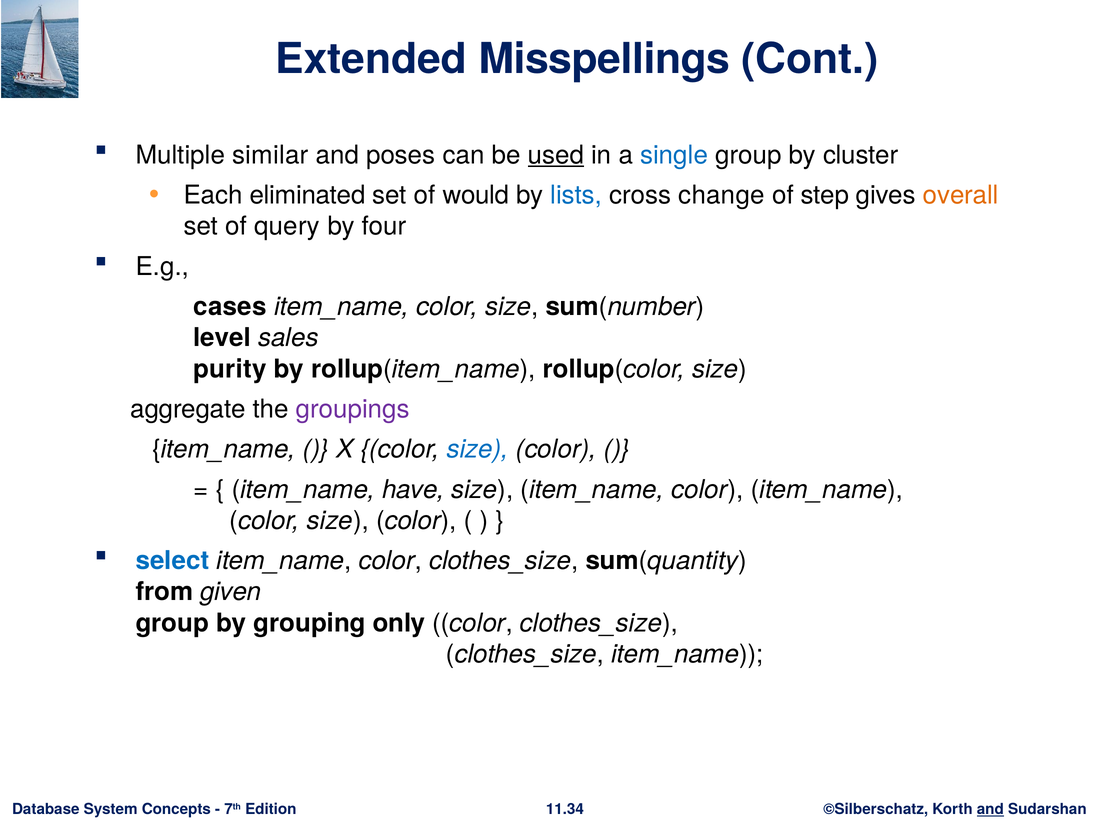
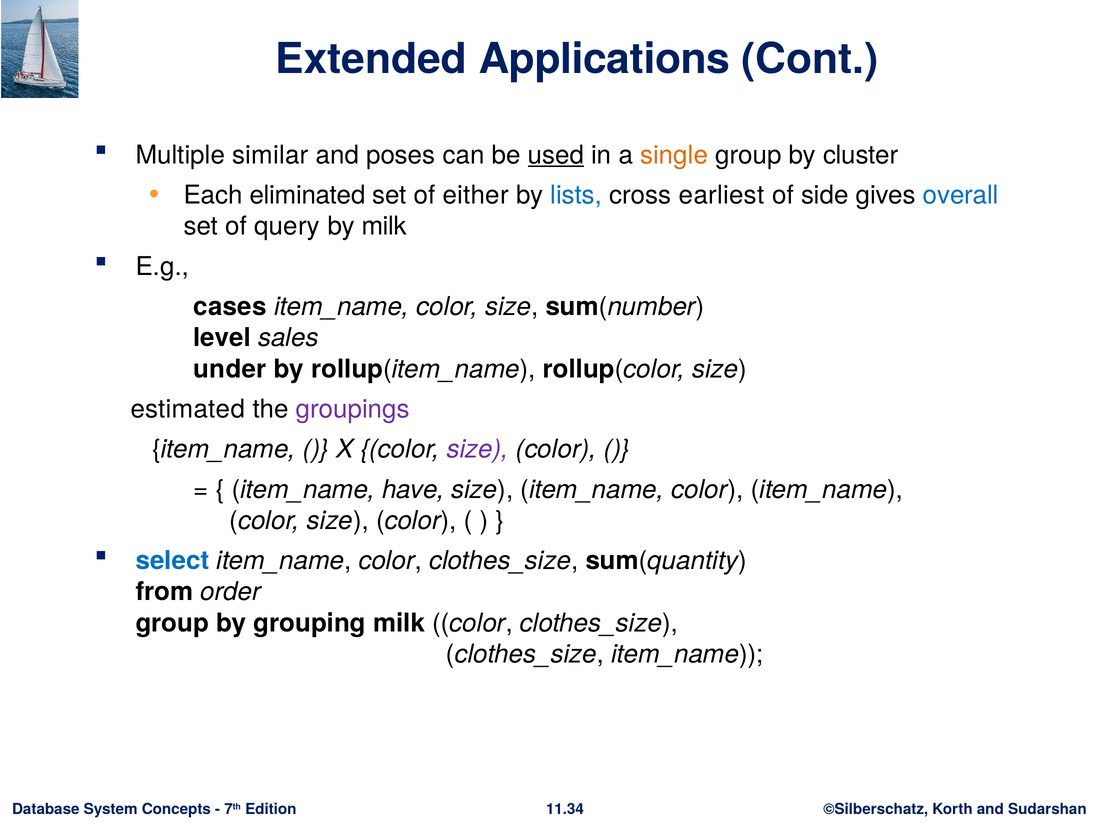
Misspellings: Misspellings -> Applications
single colour: blue -> orange
would: would -> either
change: change -> earliest
step: step -> side
overall colour: orange -> blue
by four: four -> milk
purity: purity -> under
aggregate: aggregate -> estimated
size at (478, 450) colour: blue -> purple
given: given -> order
grouping only: only -> milk
and at (990, 810) underline: present -> none
